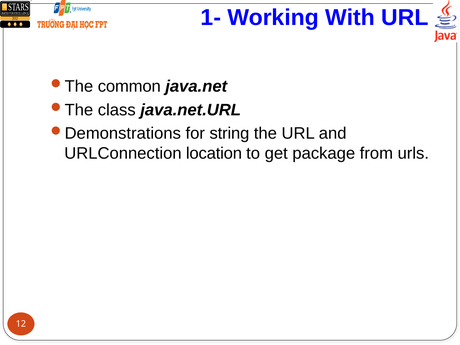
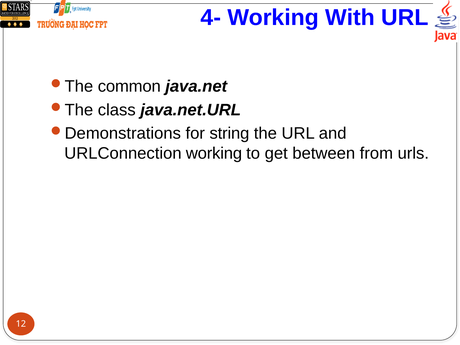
1-: 1- -> 4-
URLConnection location: location -> working
package: package -> between
